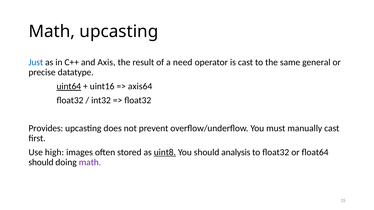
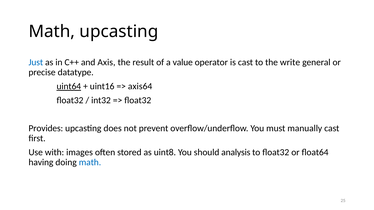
need: need -> value
same: same -> write
high: high -> with
uint8 underline: present -> none
should at (41, 163): should -> having
math at (90, 163) colour: purple -> blue
